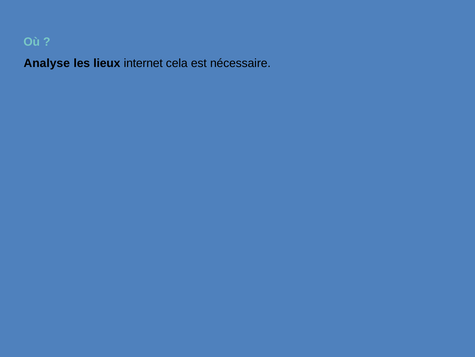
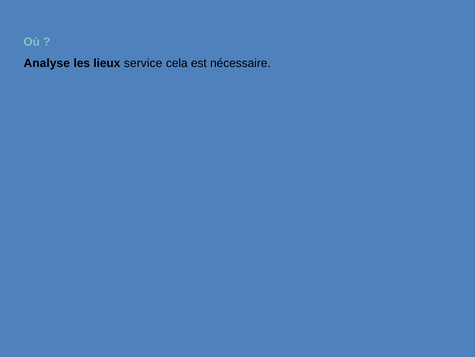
internet: internet -> service
